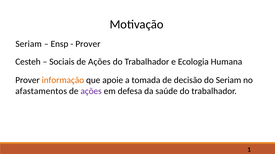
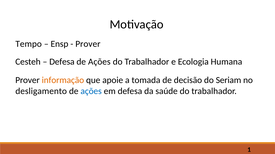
Seriam at (29, 44): Seriam -> Tempo
Sociais at (62, 62): Sociais -> Defesa
afastamentos: afastamentos -> desligamento
ações at (91, 91) colour: purple -> blue
